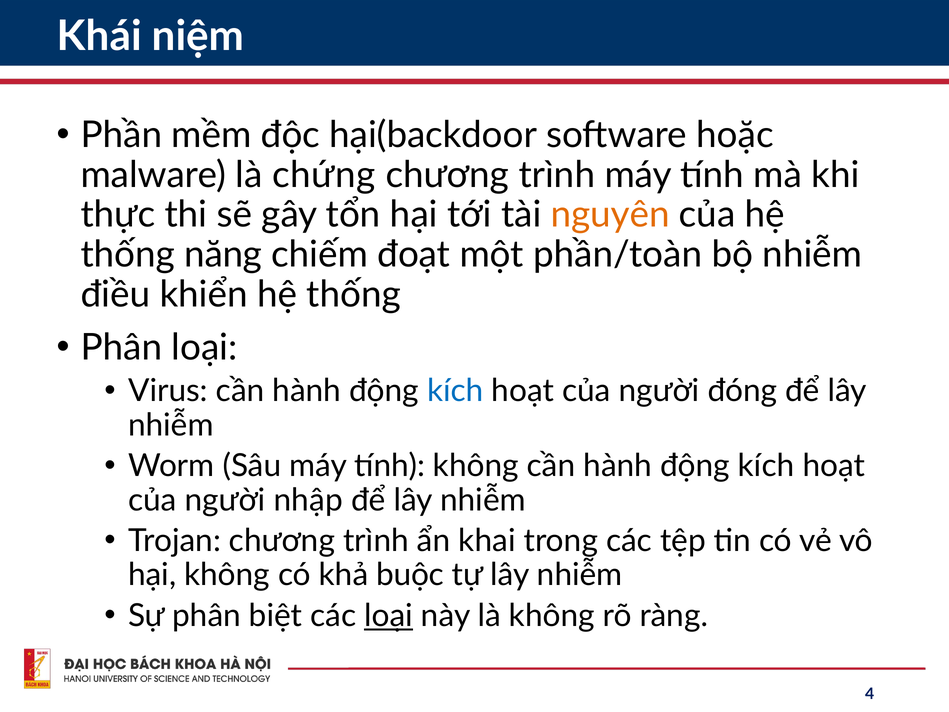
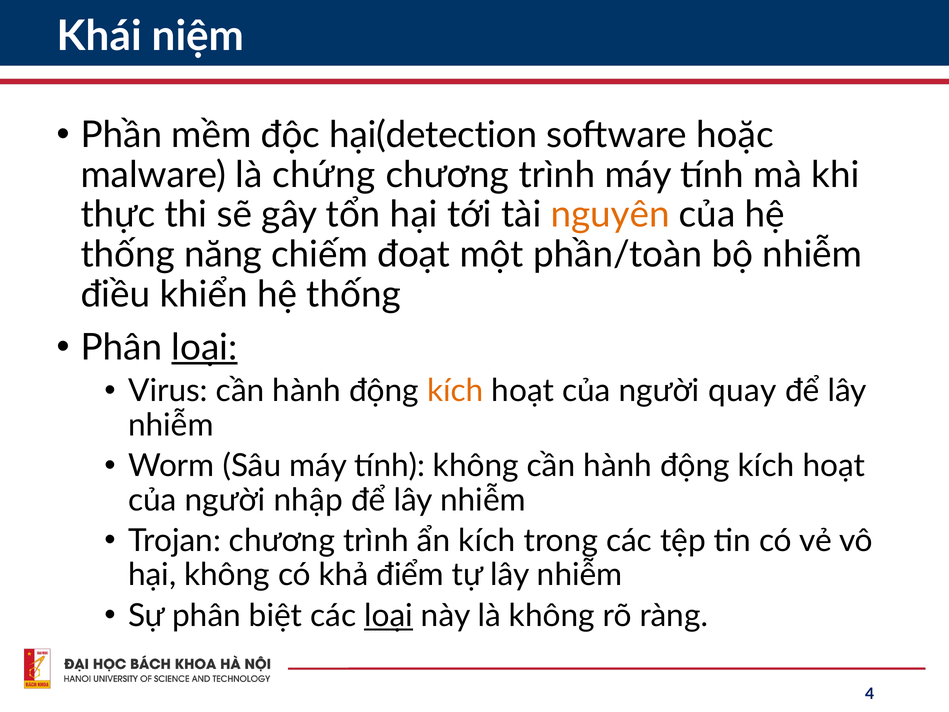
hại(backdoor: hại(backdoor -> hại(detection
loại at (204, 347) underline: none -> present
kích at (455, 391) colour: blue -> orange
đóng: đóng -> quay
ẩn khai: khai -> kích
buộc: buộc -> điểm
